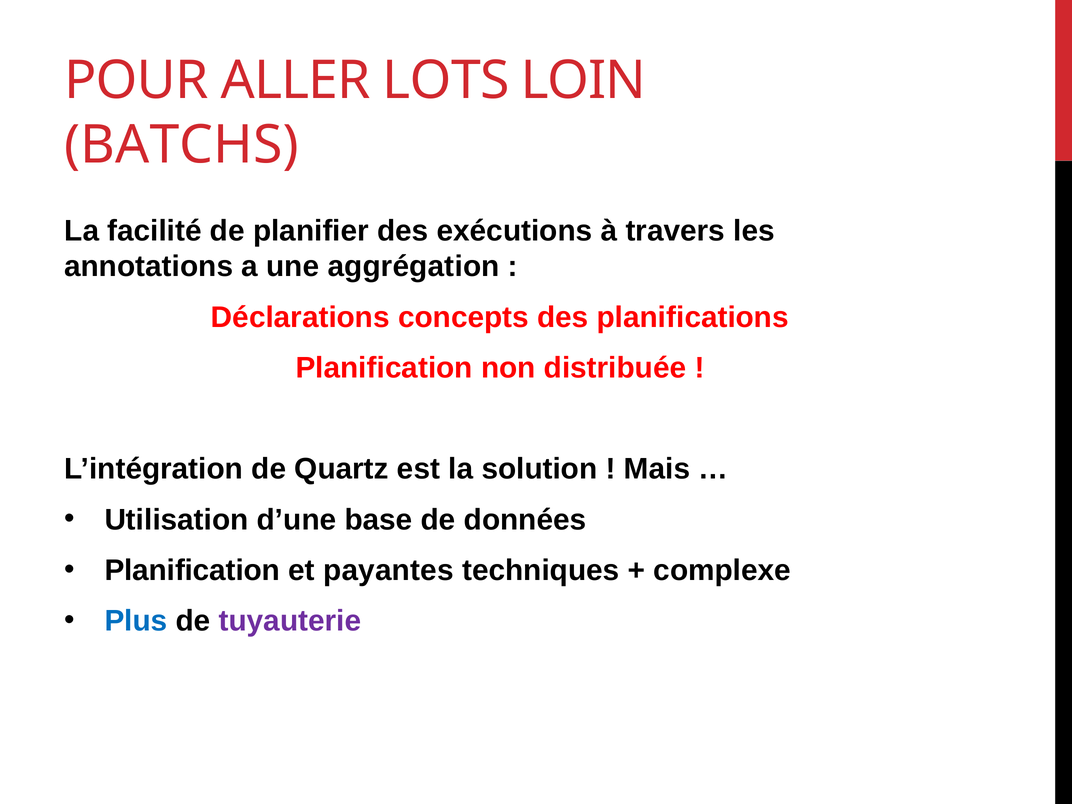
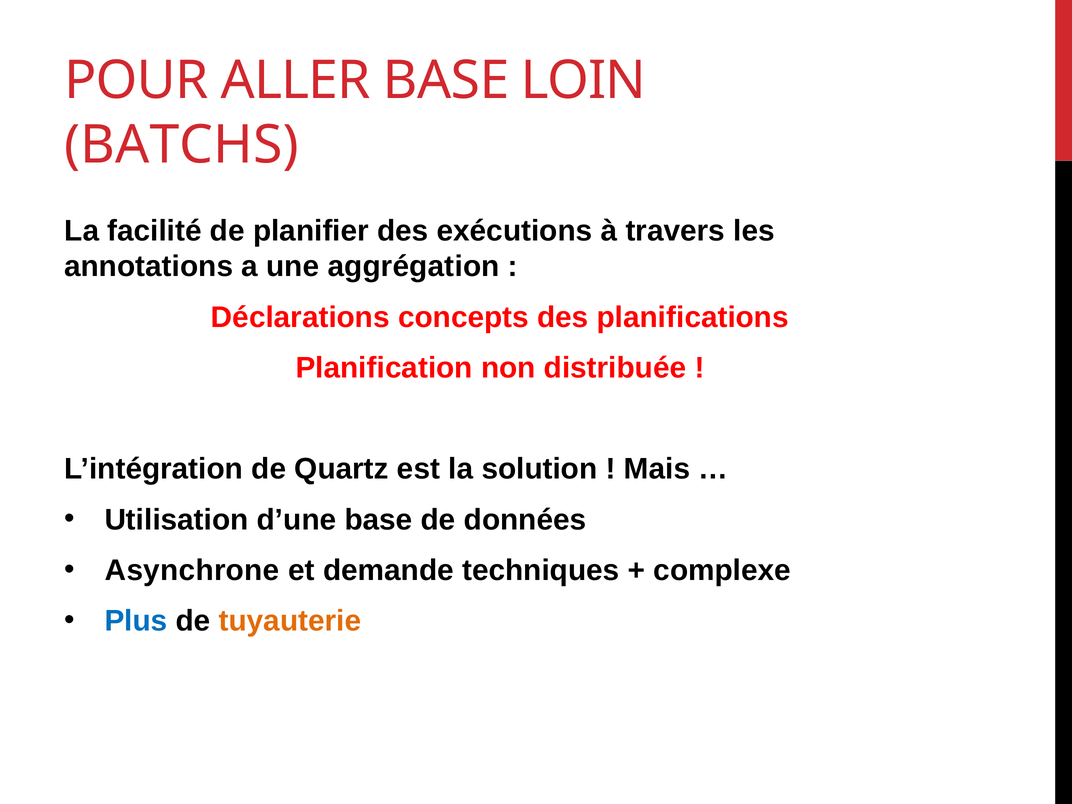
ALLER LOTS: LOTS -> BASE
Planification at (192, 570): Planification -> Asynchrone
payantes: payantes -> demande
tuyauterie colour: purple -> orange
